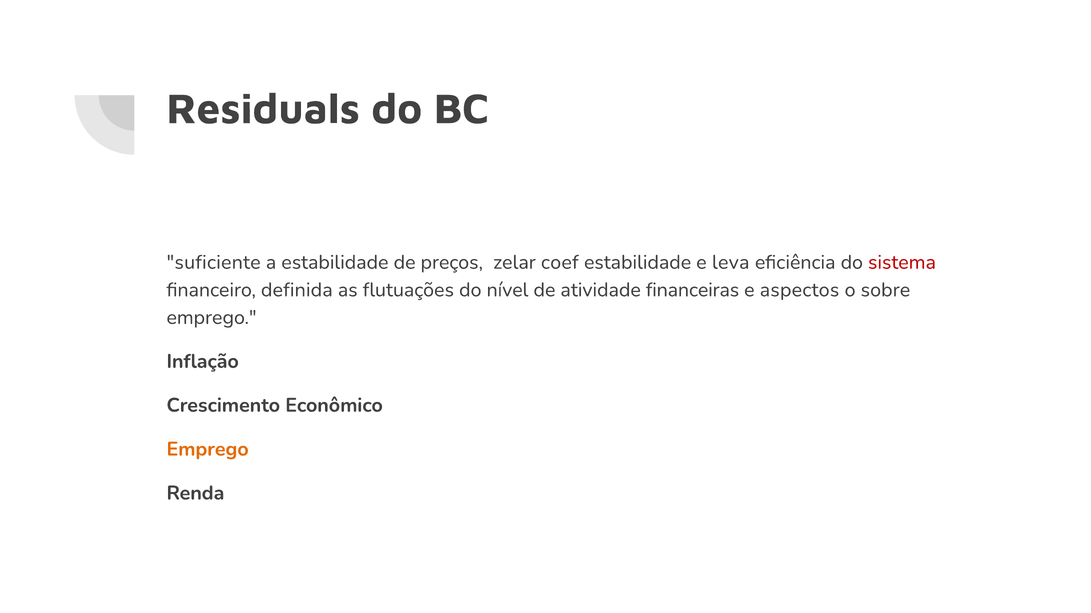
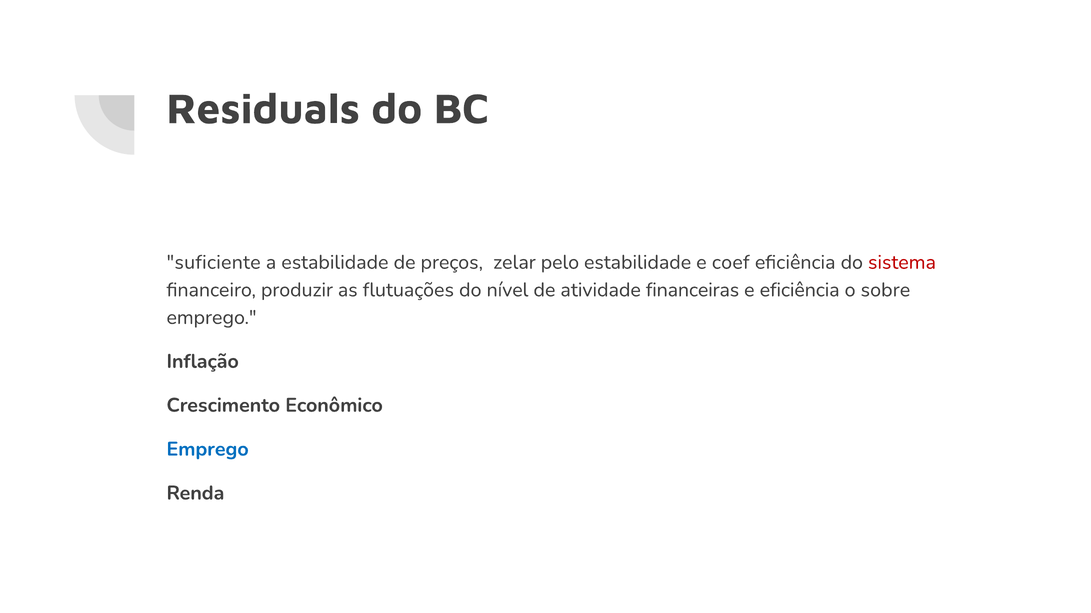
coef: coef -> pelo
leva: leva -> coef
definida: definida -> produzir
e aspectos: aspectos -> eficiência
Emprego at (208, 450) colour: orange -> blue
